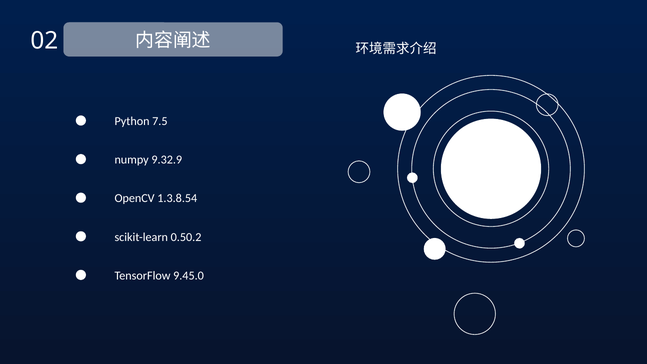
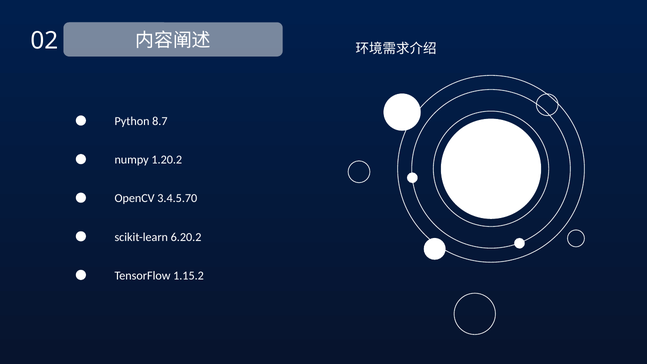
7.5: 7.5 -> 8.7
9.32.9: 9.32.9 -> 1.20.2
1.3.8.54: 1.3.8.54 -> 3.4.5.70
0.50.2: 0.50.2 -> 6.20.2
9.45.0: 9.45.0 -> 1.15.2
